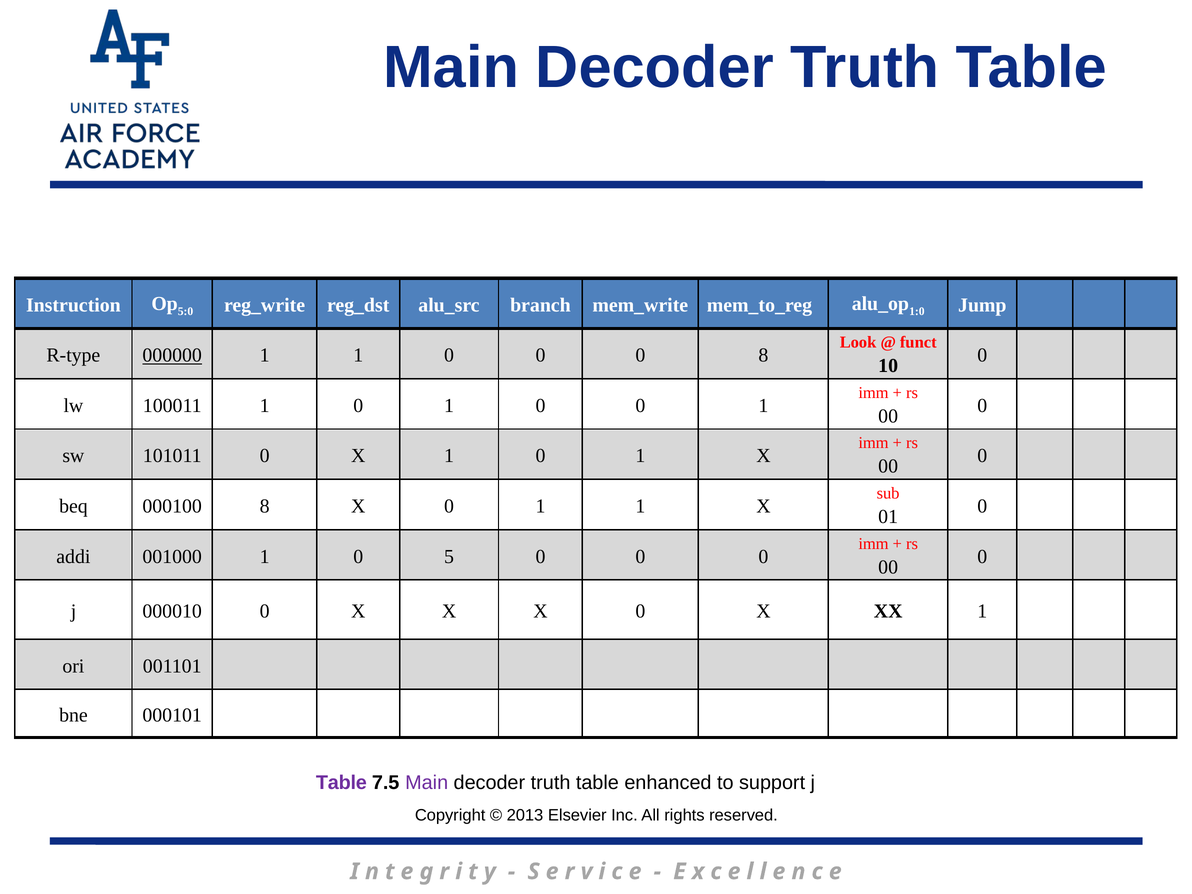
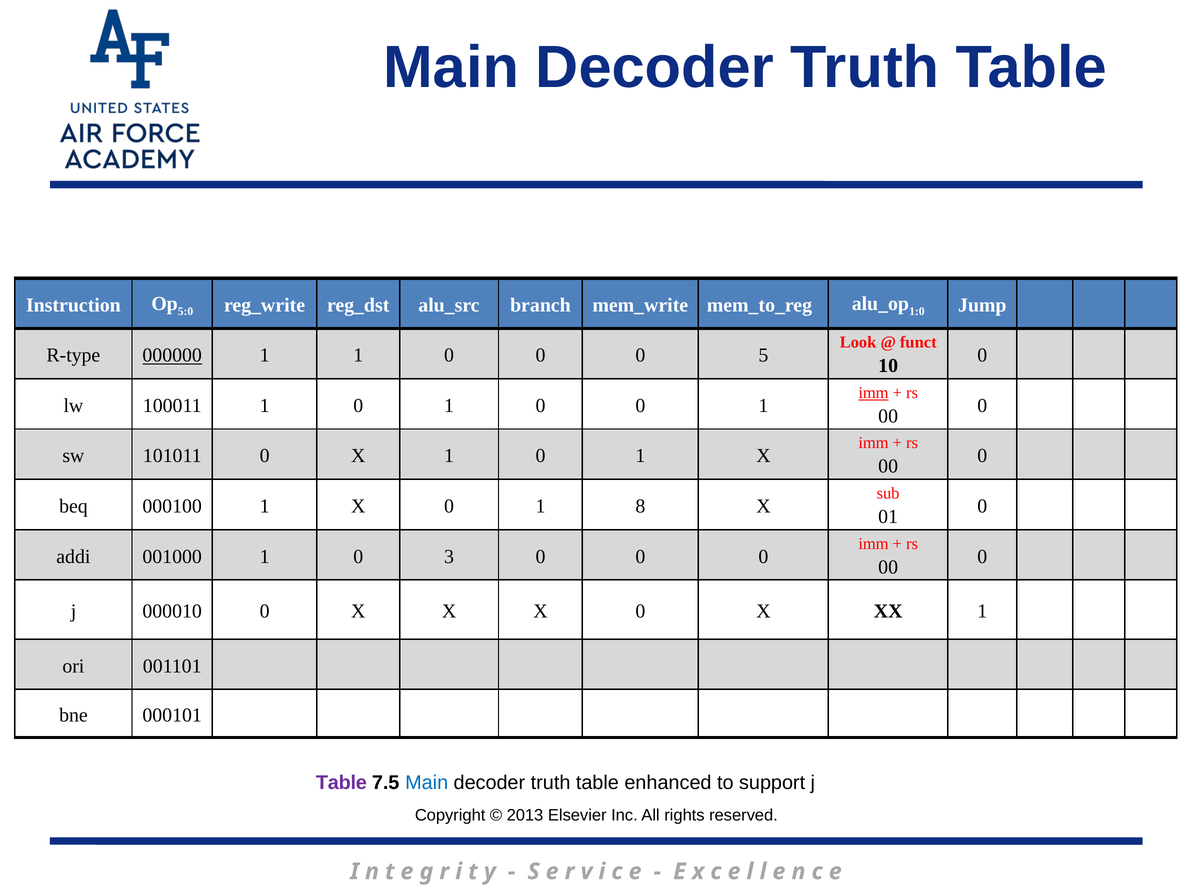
0 8: 8 -> 5
imm at (873, 393) underline: none -> present
000100 8: 8 -> 1
0 1 1: 1 -> 8
5: 5 -> 3
Main at (427, 783) colour: purple -> blue
